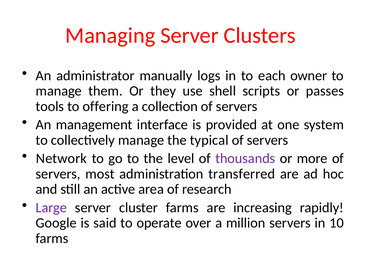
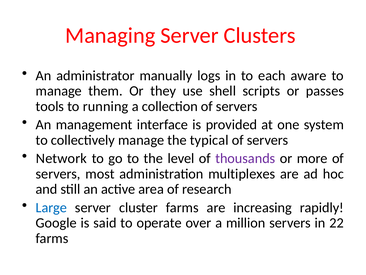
owner: owner -> aware
offering: offering -> running
transferred: transferred -> multiplexes
Large colour: purple -> blue
10: 10 -> 22
